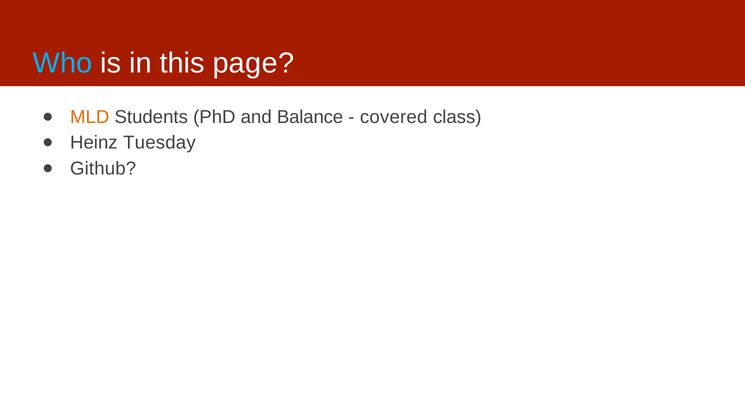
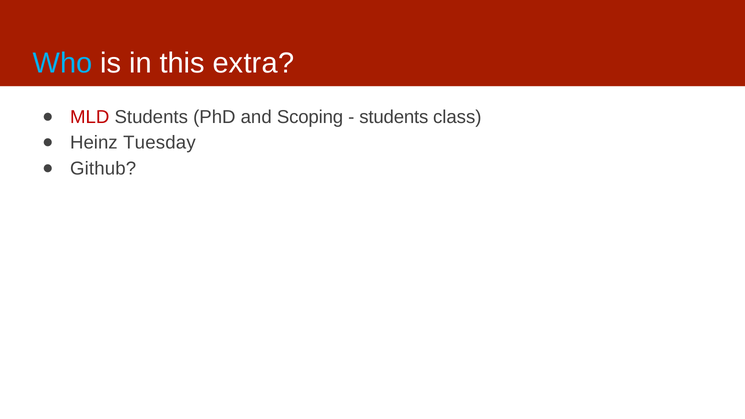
page: page -> extra
MLD colour: orange -> red
Balance: Balance -> Scoping
covered at (394, 117): covered -> students
